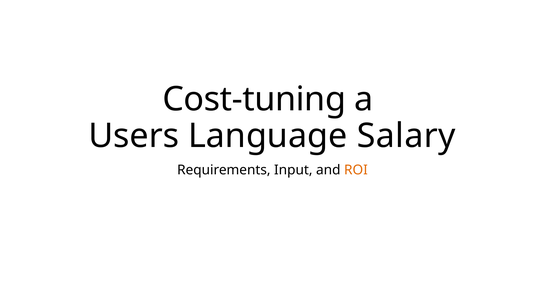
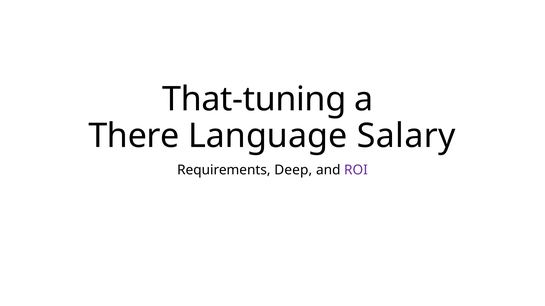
Cost-tuning: Cost-tuning -> That-tuning
Users: Users -> There
Input: Input -> Deep
ROI colour: orange -> purple
